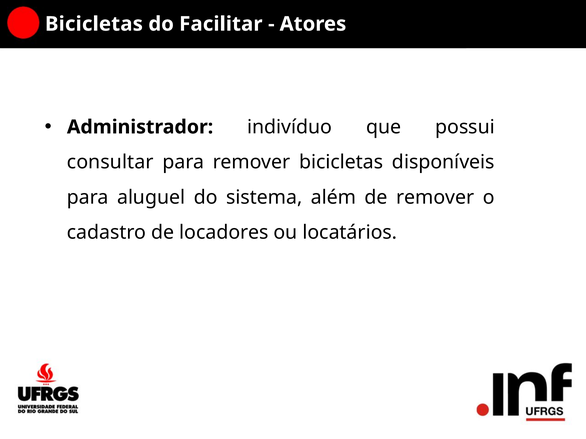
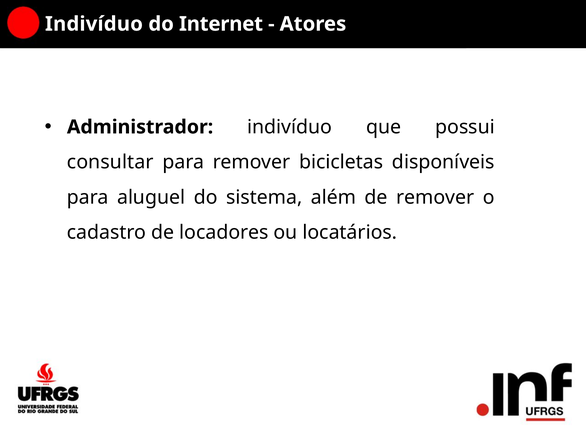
Bicicletas at (94, 24): Bicicletas -> Indivíduo
Facilitar: Facilitar -> Internet
